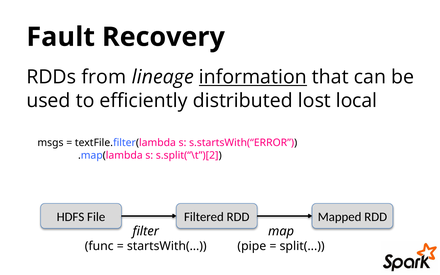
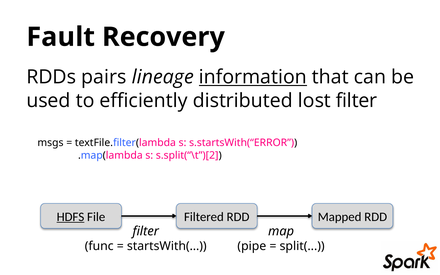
from: from -> pairs
lost local: local -> filter
HDFS underline: none -> present
